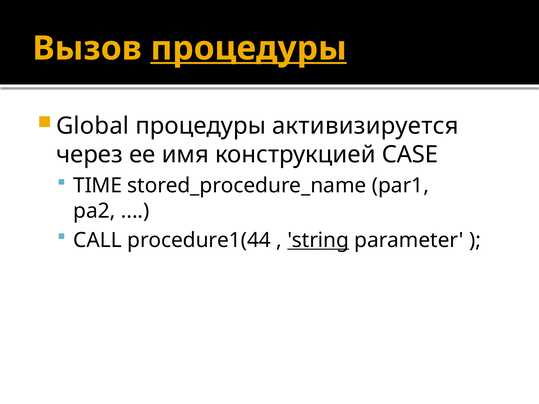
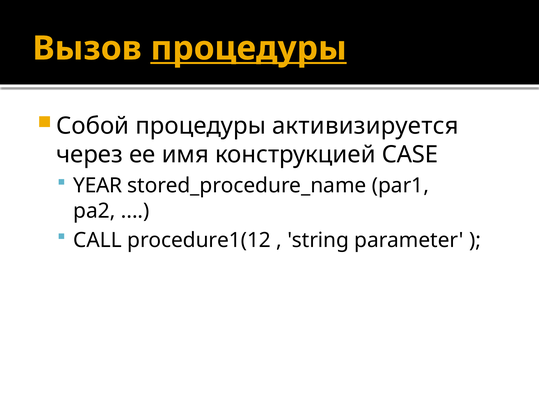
Global: Global -> Собой
TIME: TIME -> YEAR
procedure1(44: procedure1(44 -> procedure1(12
string underline: present -> none
